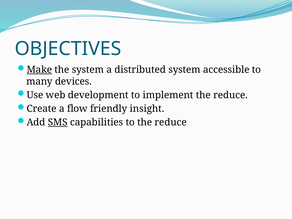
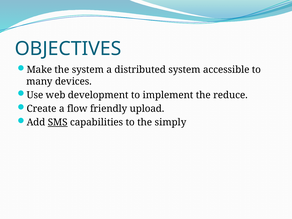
Make underline: present -> none
insight: insight -> upload
to the reduce: reduce -> simply
